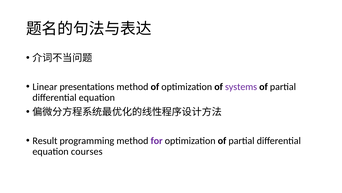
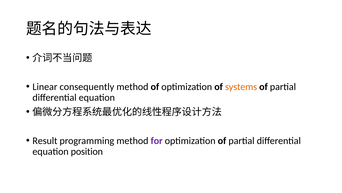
presentations: presentations -> consequently
systems colour: purple -> orange
courses: courses -> position
